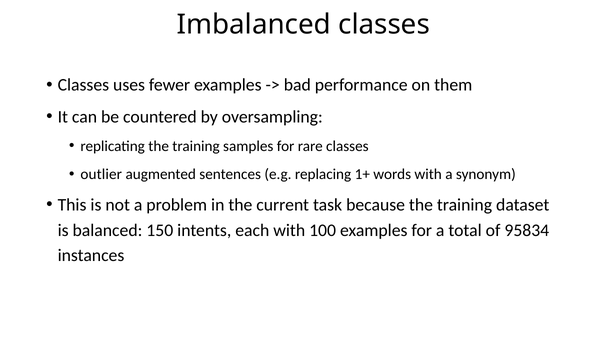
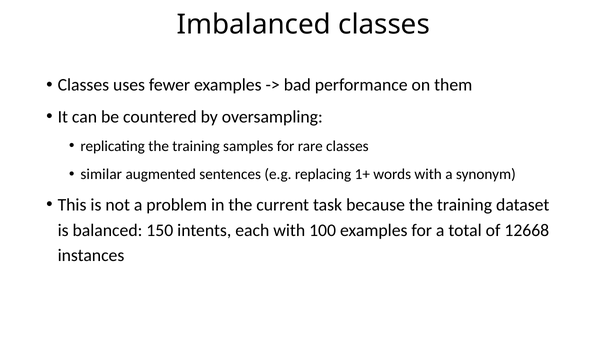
outlier: outlier -> similar
95834: 95834 -> 12668
